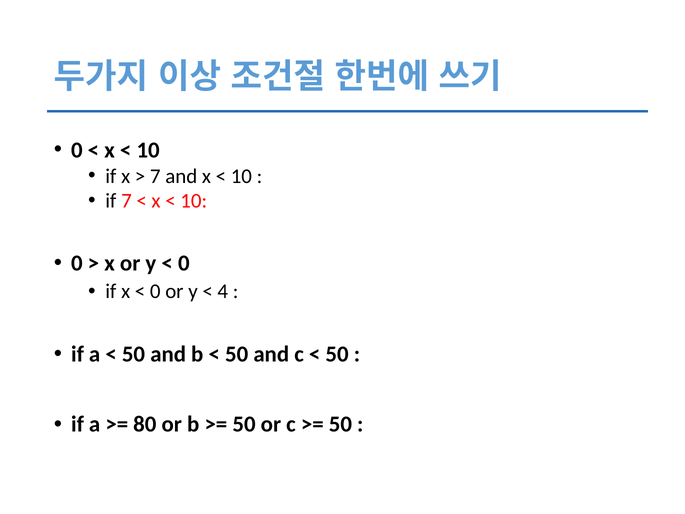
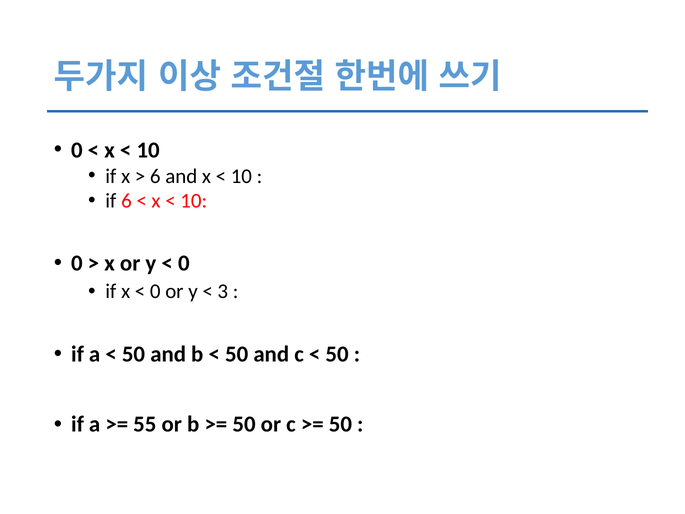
7 at (155, 176): 7 -> 6
if 7: 7 -> 6
4: 4 -> 3
80: 80 -> 55
